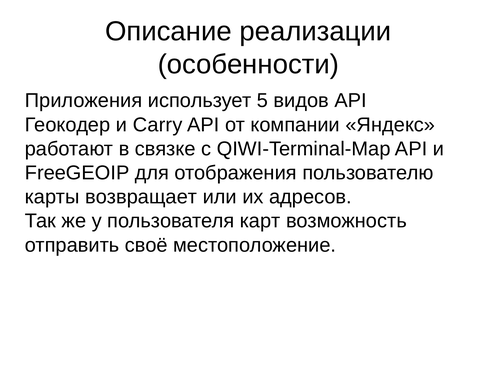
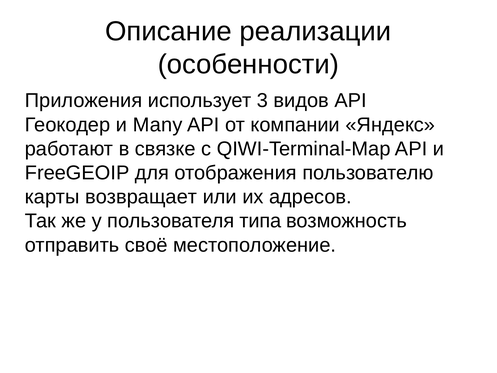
5: 5 -> 3
Carry: Carry -> Many
карт: карт -> типа
